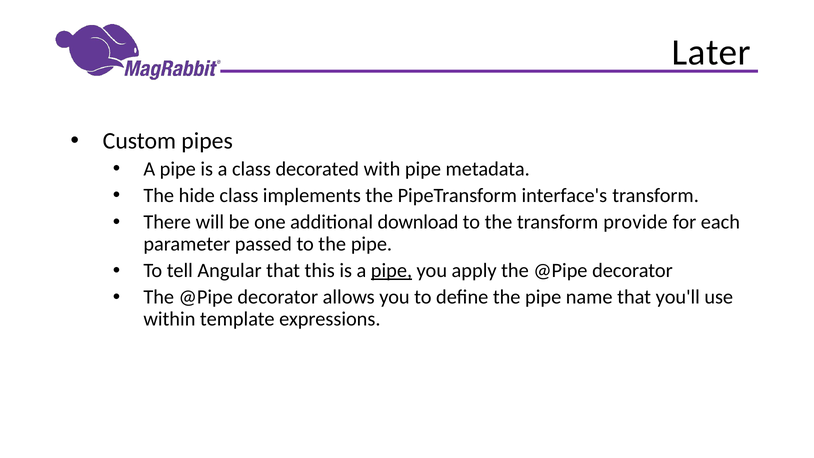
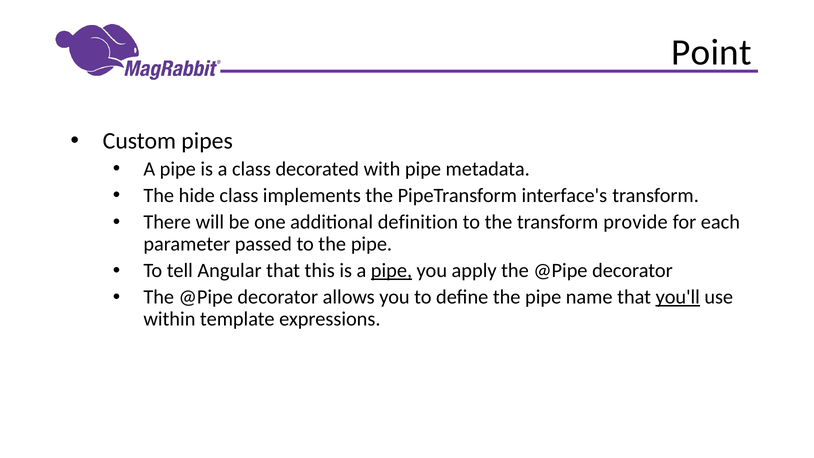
Later: Later -> Point
download: download -> definition
you'll underline: none -> present
